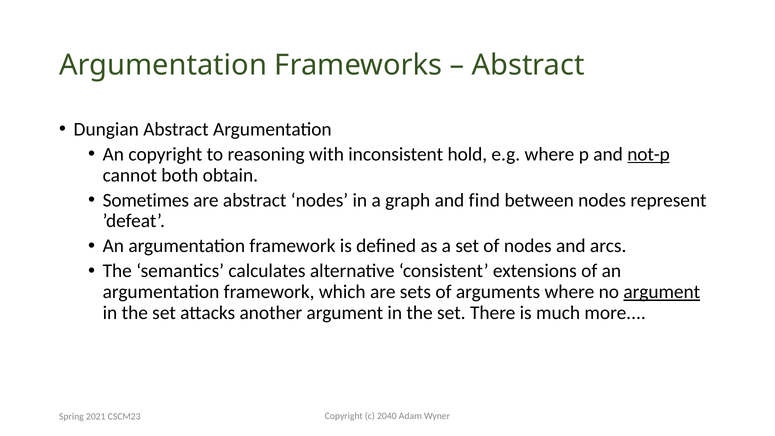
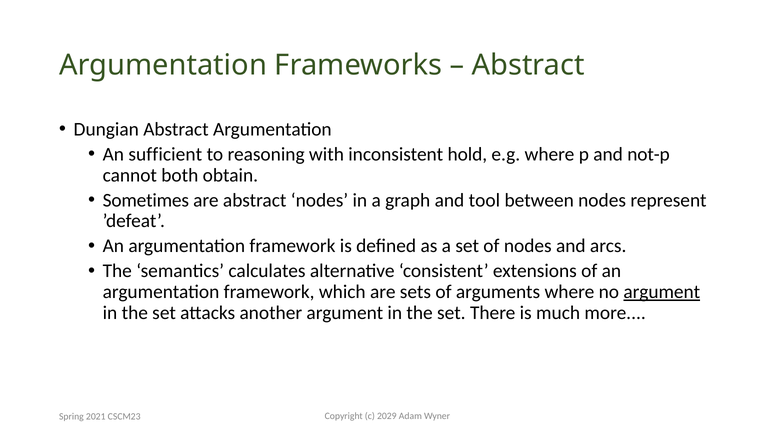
An copyright: copyright -> sufficient
not-p underline: present -> none
find: find -> tool
2040: 2040 -> 2029
